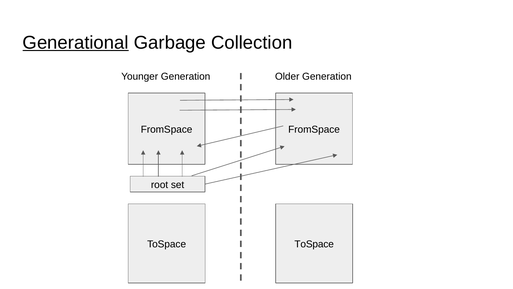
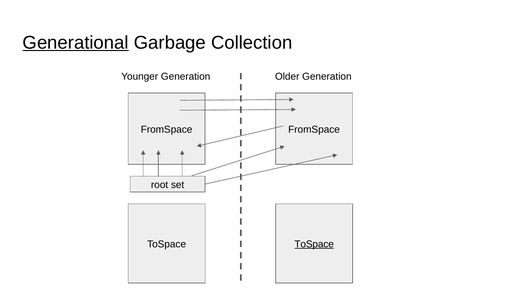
ToSpace at (314, 244) underline: none -> present
